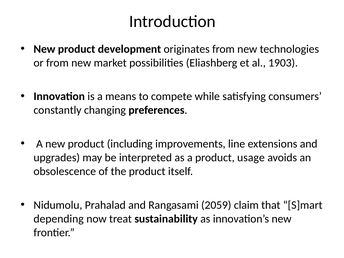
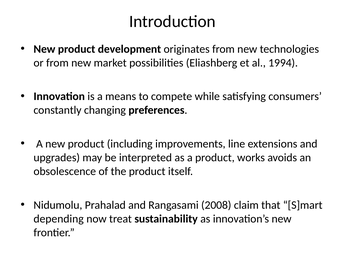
1903: 1903 -> 1994
usage: usage -> works
2059: 2059 -> 2008
